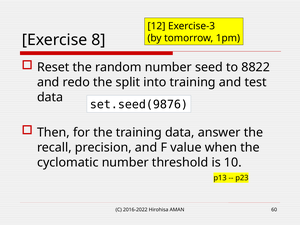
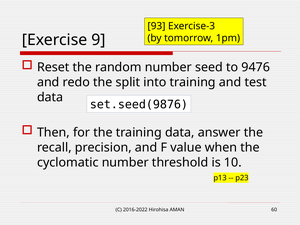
12: 12 -> 93
8: 8 -> 9
8822: 8822 -> 9476
